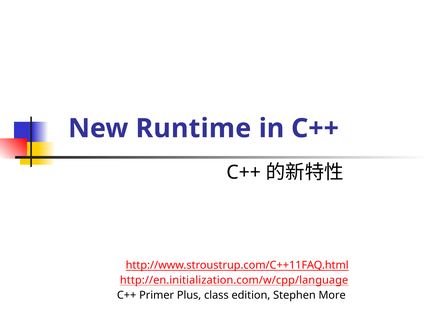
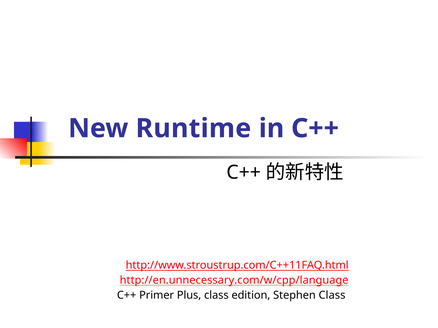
http://en.initialization.com/w/cpp/language: http://en.initialization.com/w/cpp/language -> http://en.unnecessary.com/w/cpp/language
Stephen More: More -> Class
